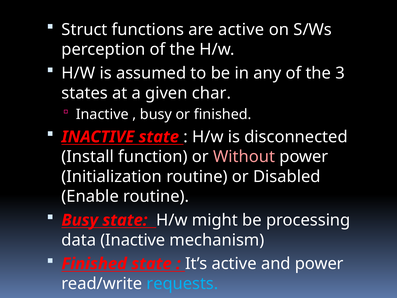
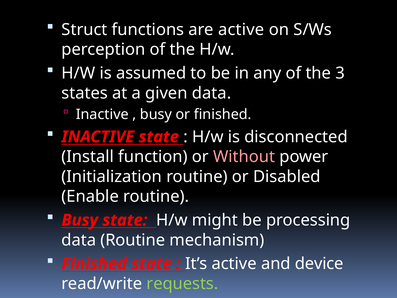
given char: char -> data
data Inactive: Inactive -> Routine
and power: power -> device
requests colour: light blue -> light green
